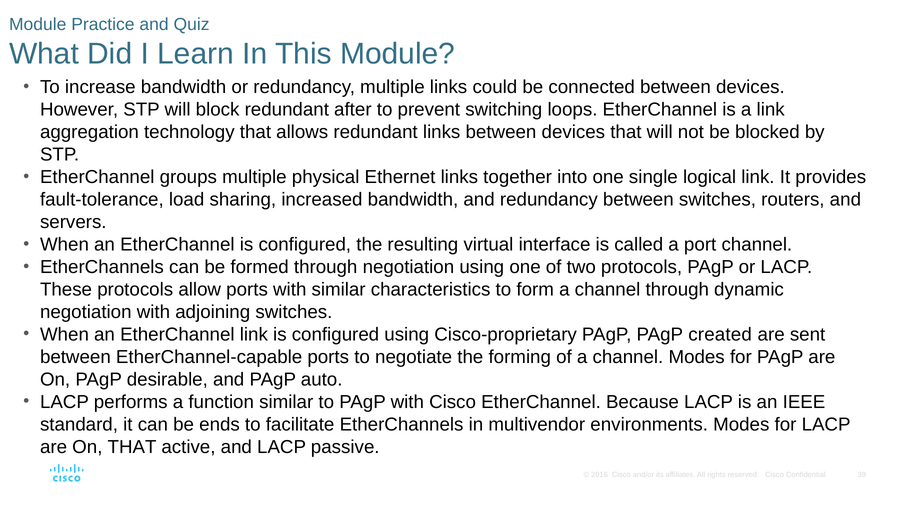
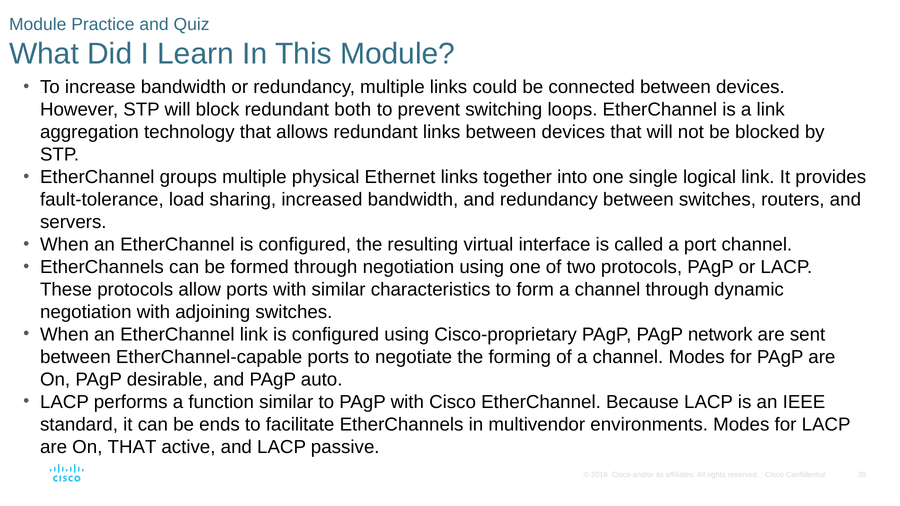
after: after -> both
created: created -> network
